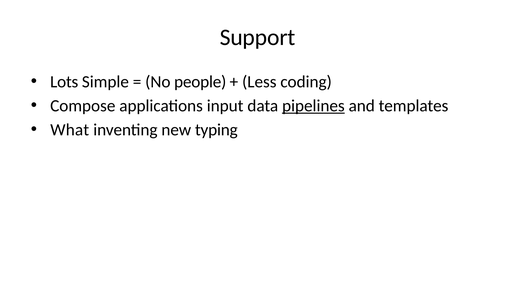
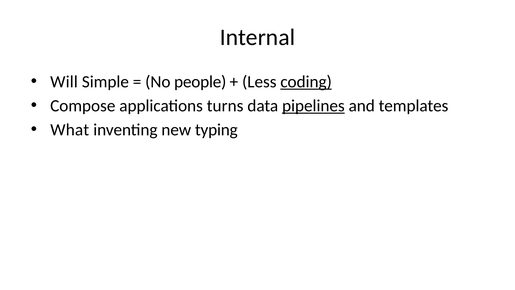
Support: Support -> Internal
Lots: Lots -> Will
coding underline: none -> present
input: input -> turns
